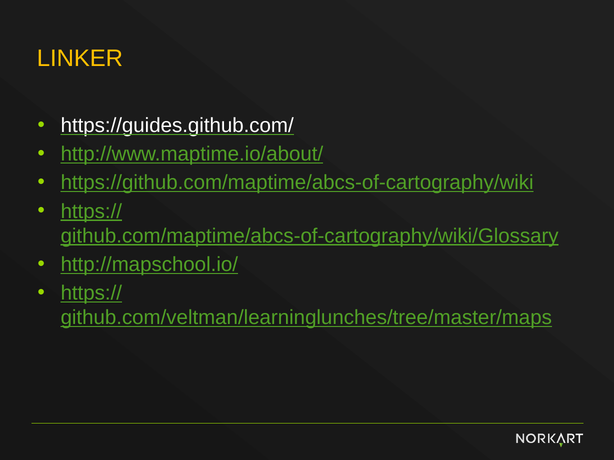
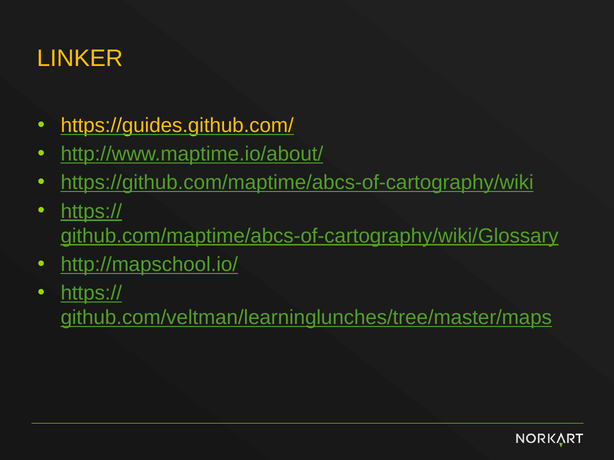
https://guides.github.com/ colour: white -> yellow
